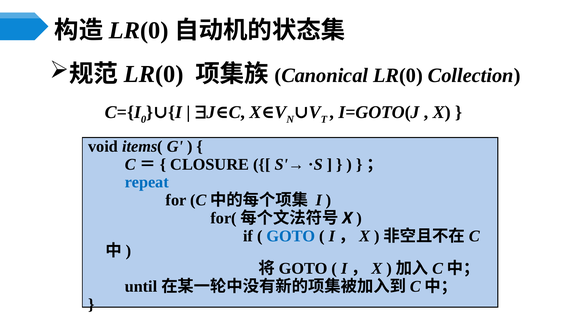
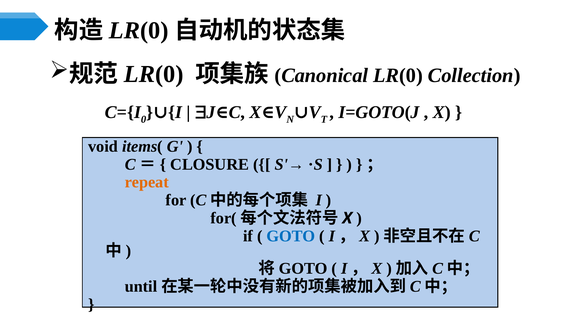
repeat colour: blue -> orange
